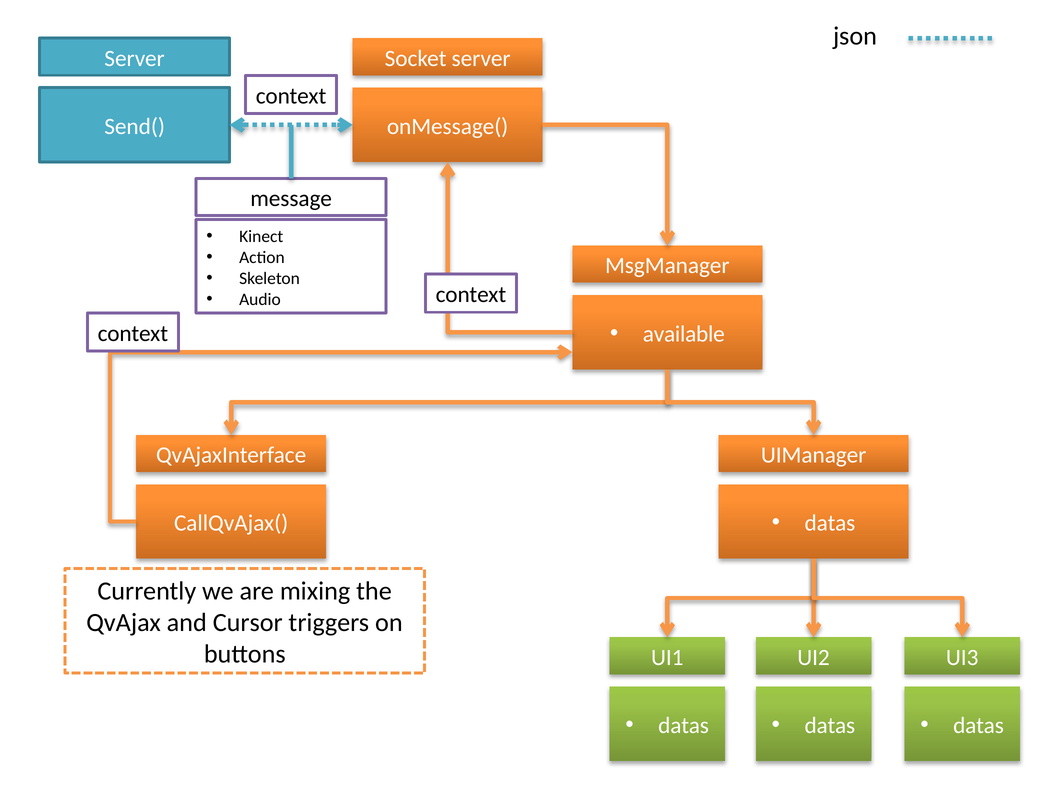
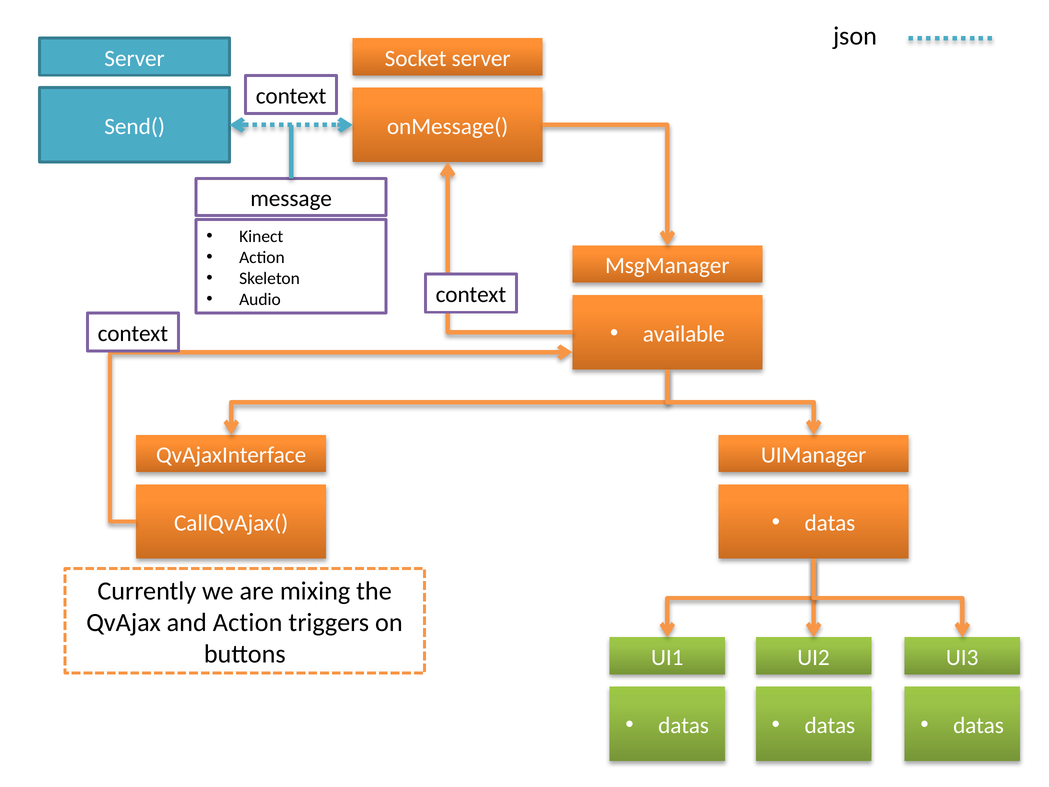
and Cursor: Cursor -> Action
